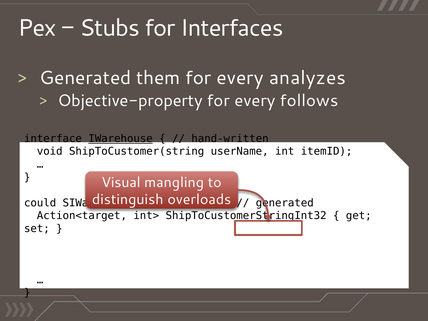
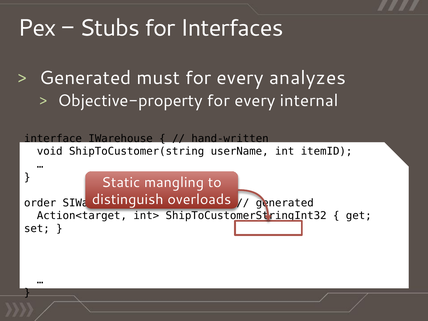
them: them -> must
follows: follows -> internal
IWarehouse at (121, 139) underline: present -> none
Visual: Visual -> Static
could: could -> order
